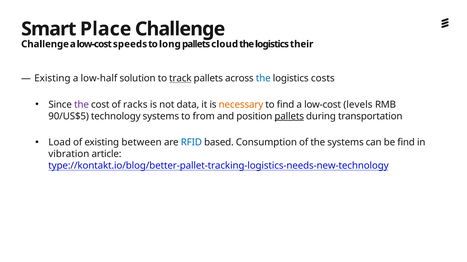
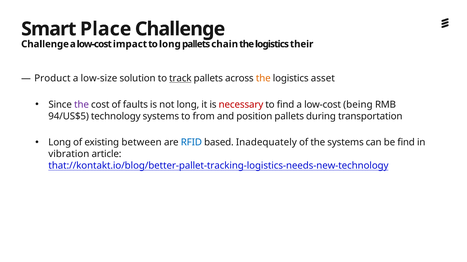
speeds: speeds -> impact
cloud: cloud -> chain
Existing at (52, 79): Existing -> Product
low-half: low-half -> low-size
the at (263, 79) colour: blue -> orange
costs: costs -> asset
racks: racks -> faults
not data: data -> long
necessary colour: orange -> red
levels: levels -> being
90/US$5: 90/US$5 -> 94/US$5
pallets at (289, 117) underline: present -> none
Load at (60, 143): Load -> Long
Consumption: Consumption -> Inadequately
type://kontakt.io/blog/better-pallet-tracking-logistics-needs-new-technology: type://kontakt.io/blog/better-pallet-tracking-logistics-needs-new-technology -> that://kontakt.io/blog/better-pallet-tracking-logistics-needs-new-technology
